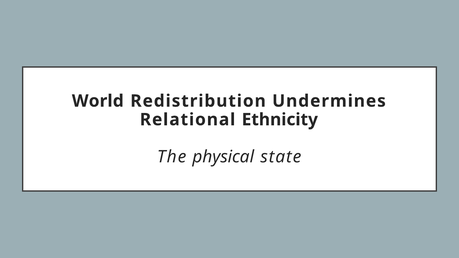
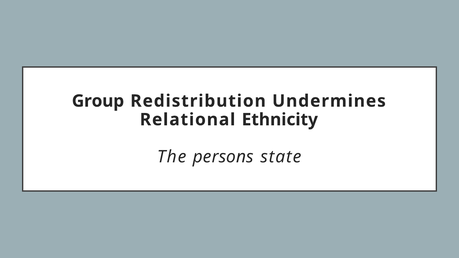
World: World -> Group
physical: physical -> persons
